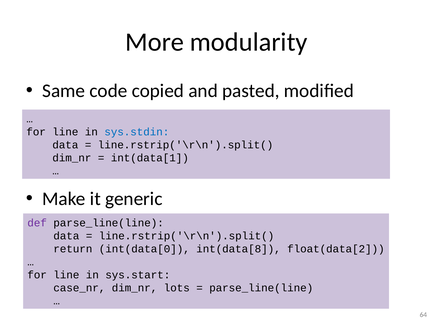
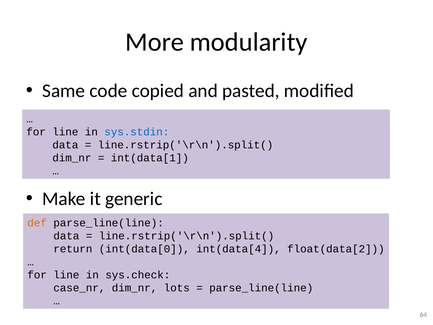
def colour: purple -> orange
int(data[8: int(data[8 -> int(data[4
sys.start: sys.start -> sys.check
